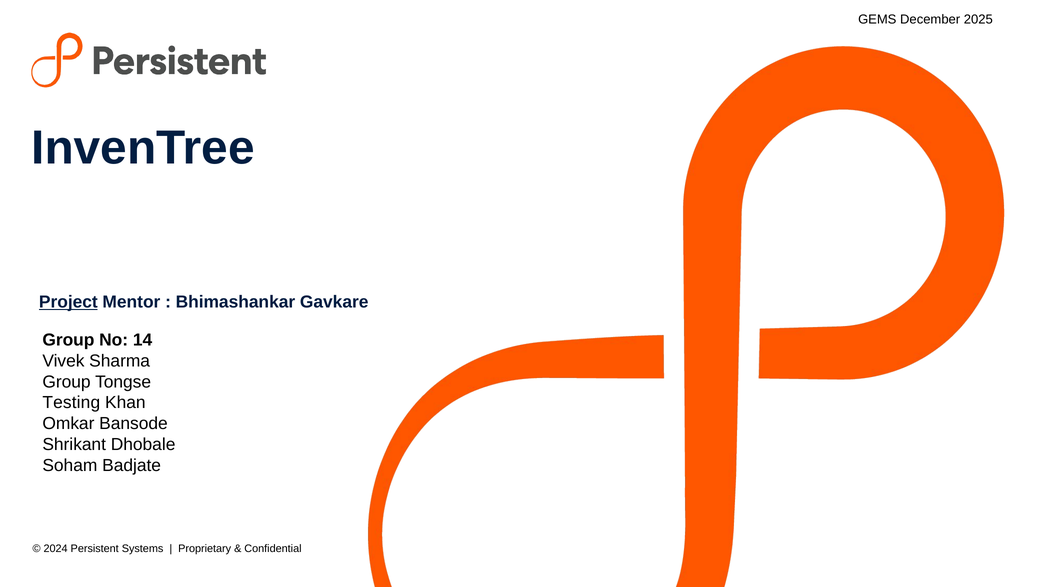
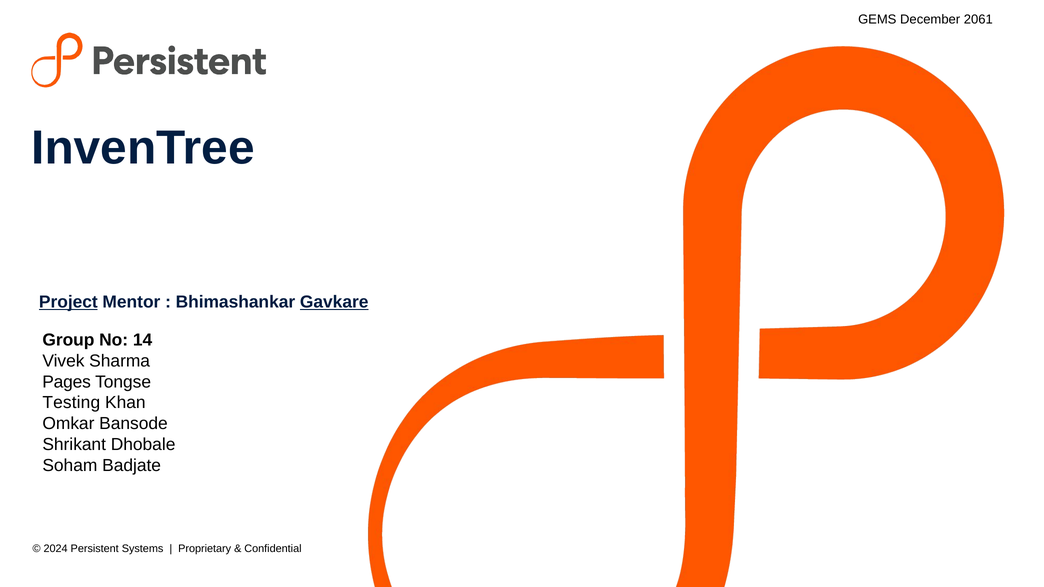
2025: 2025 -> 2061
Gavkare underline: none -> present
Group at (67, 382): Group -> Pages
